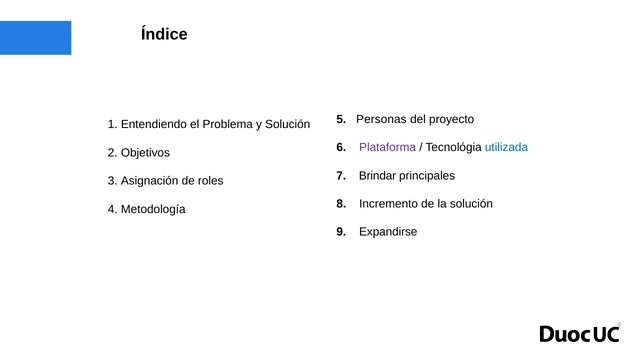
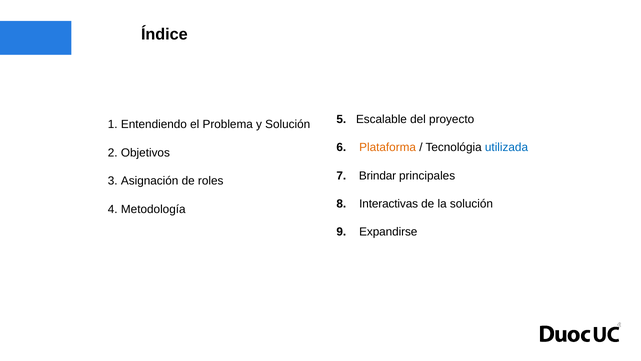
Personas: Personas -> Escalable
Plataforma colour: purple -> orange
Incremento: Incremento -> Interactivas
